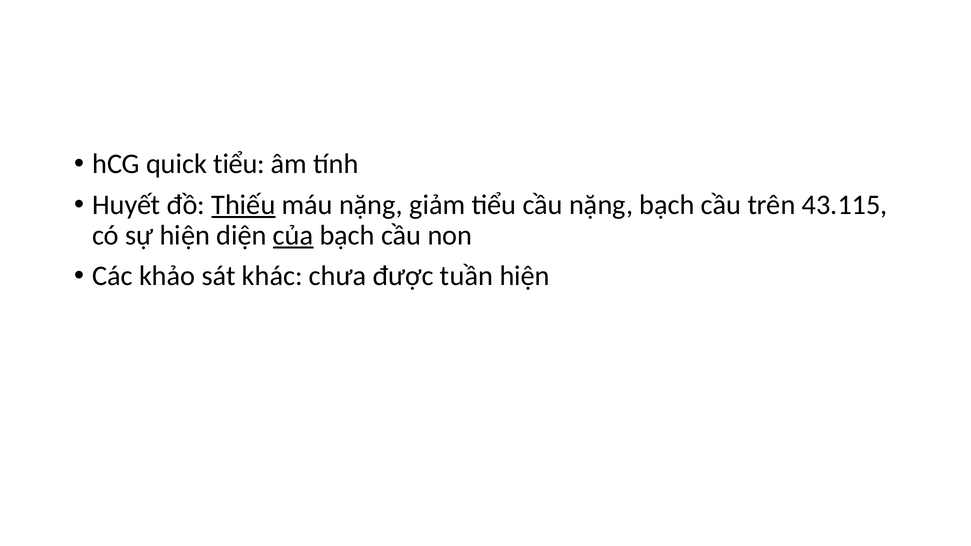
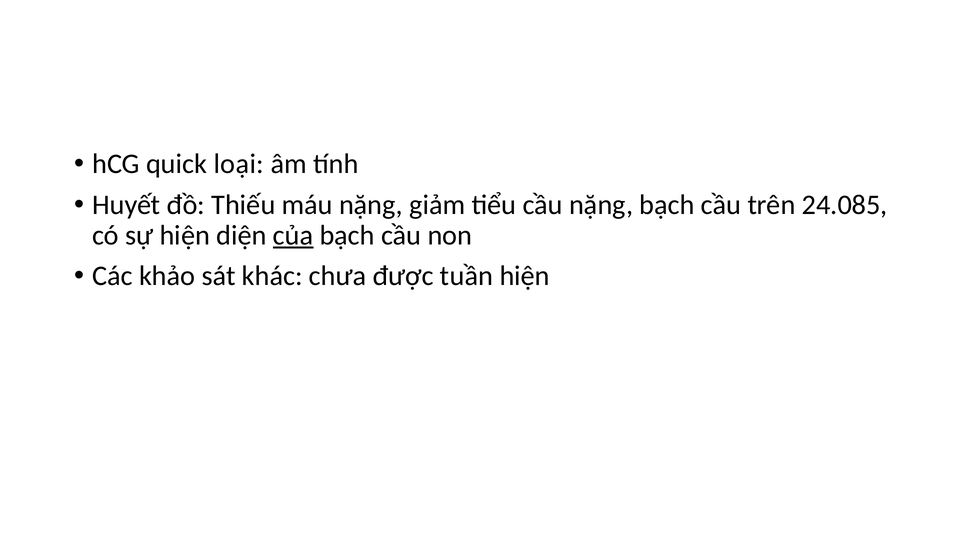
quick tiểu: tiểu -> loại
Thiếu underline: present -> none
43.115: 43.115 -> 24.085
